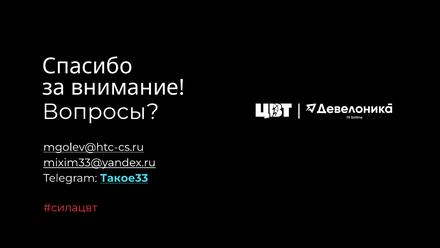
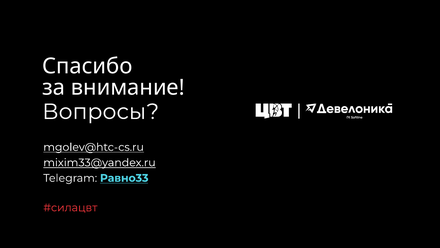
Такое33: Такое33 -> Равно33
